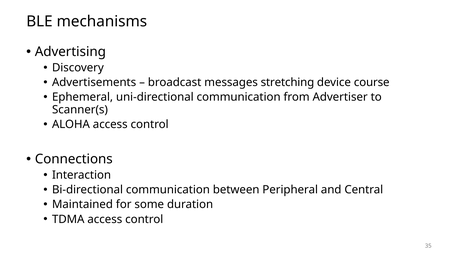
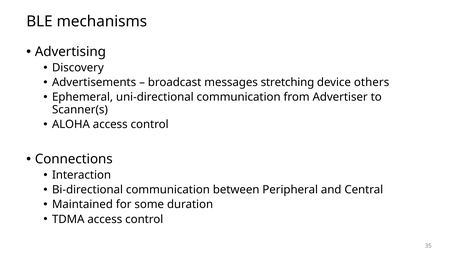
course: course -> others
